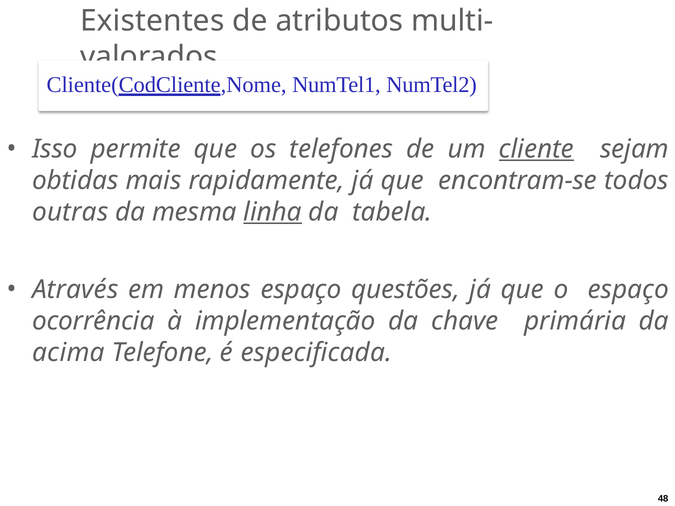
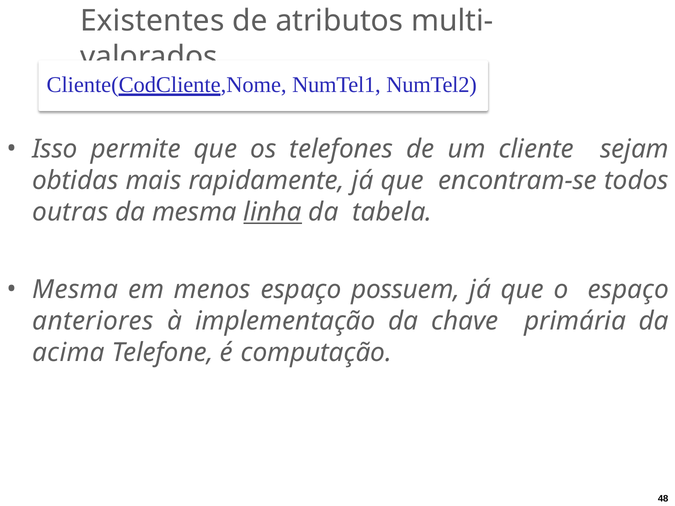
cliente underline: present -> none
Através at (75, 290): Através -> Mesma
questões: questões -> possuem
ocorrência: ocorrência -> anteriores
especificada: especificada -> computação
